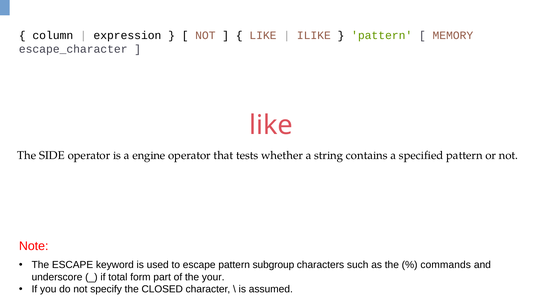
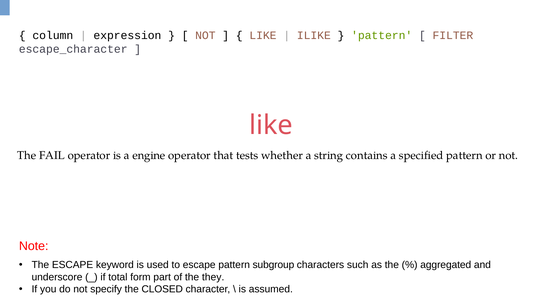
MEMORY: MEMORY -> FILTER
SIDE: SIDE -> FAIL
commands: commands -> aggregated
your: your -> they
